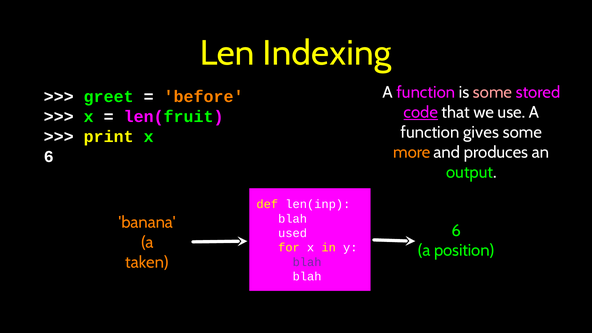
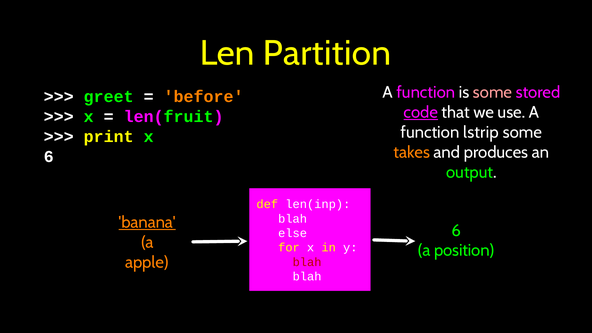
Indexing: Indexing -> Partition
gives: gives -> lstrip
more: more -> takes
banana underline: none -> present
used: used -> else
taken: taken -> apple
blah at (307, 262) colour: purple -> red
